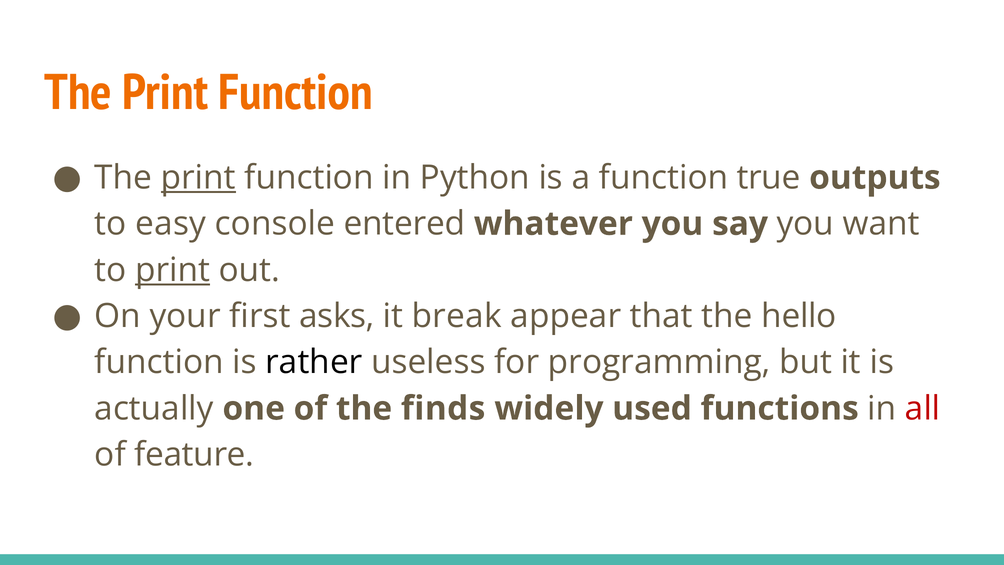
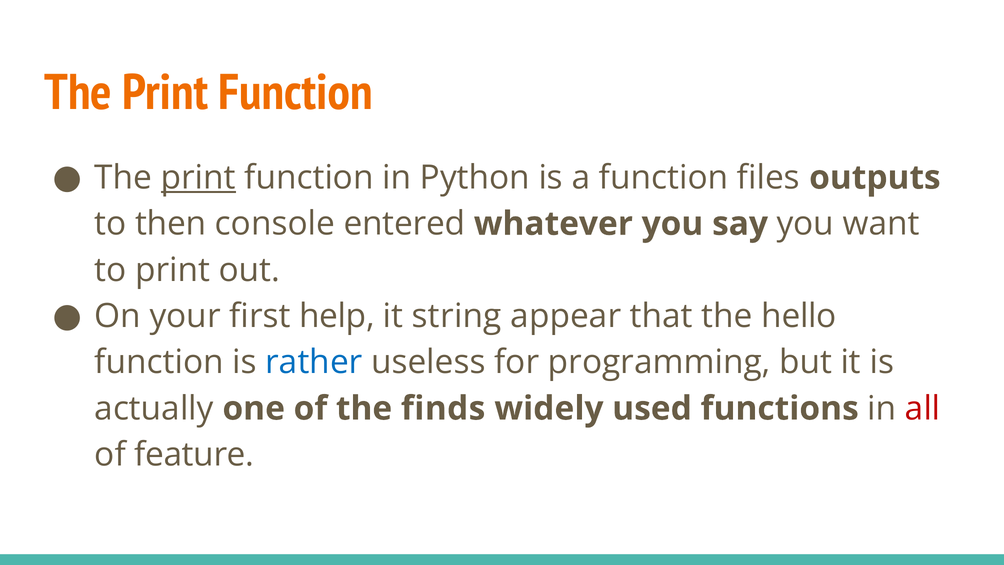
true: true -> files
easy: easy -> then
print at (173, 270) underline: present -> none
asks: asks -> help
break: break -> string
rather colour: black -> blue
